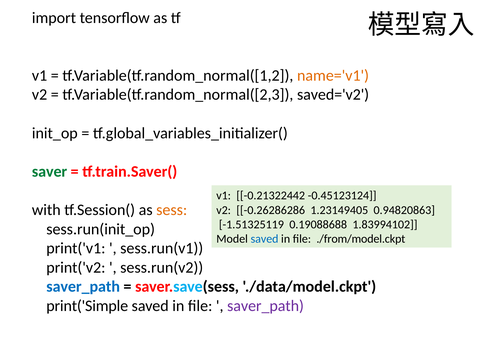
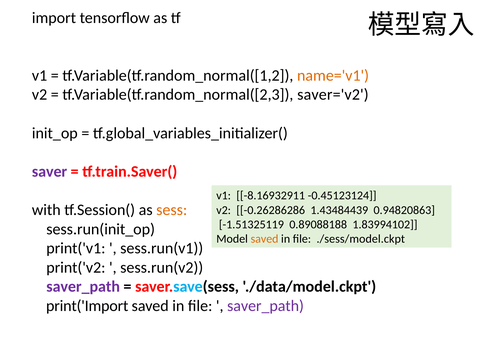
saved='v2: saved='v2 -> saver='v2
saver colour: green -> purple
-0.21322442: -0.21322442 -> -8.16932911
1.23149405: 1.23149405 -> 1.43484439
0.19088688: 0.19088688 -> 0.89088188
saved at (265, 239) colour: blue -> orange
./from/model.ckpt: ./from/model.ckpt -> ./sess/model.ckpt
saver_path at (83, 287) colour: blue -> purple
print('Simple: print('Simple -> print('Import
